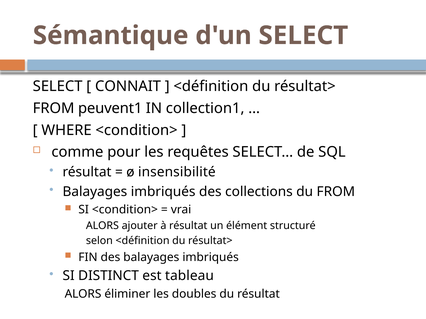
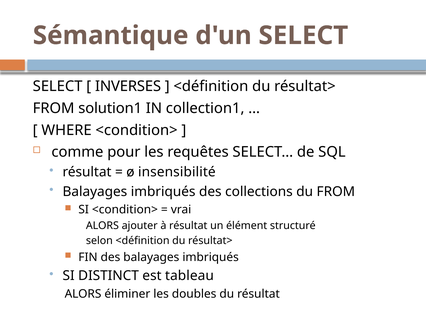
CONNAIT: CONNAIT -> INVERSES
peuvent1: peuvent1 -> solution1
